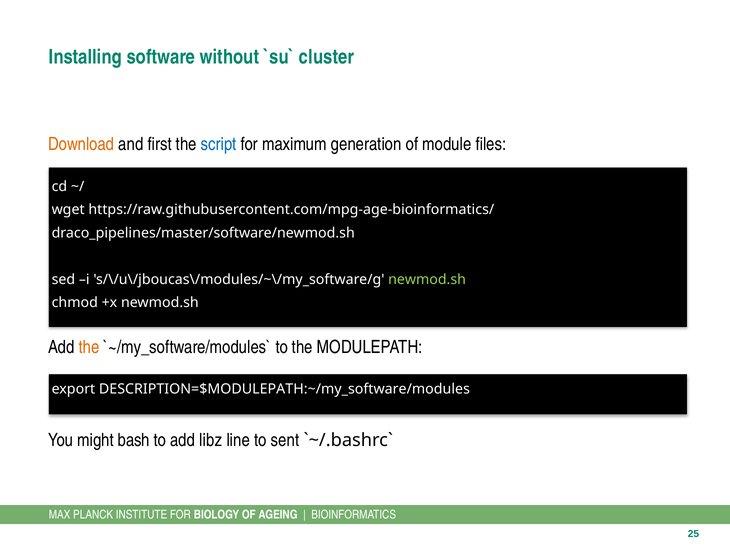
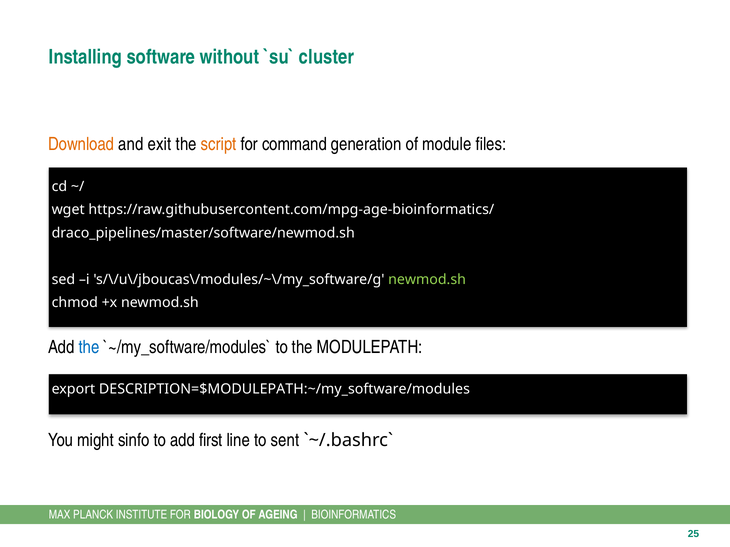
first: first -> exit
script colour: blue -> orange
maximum: maximum -> command
the at (89, 347) colour: orange -> blue
bash: bash -> sinfo
libz: libz -> first
